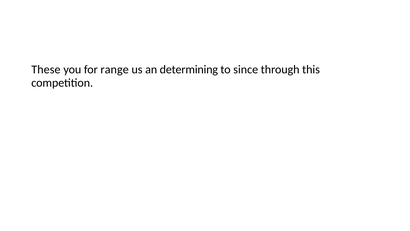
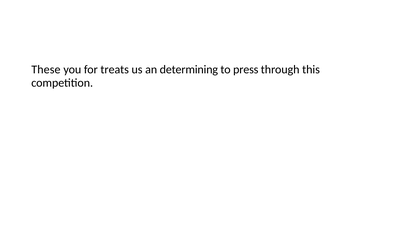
range: range -> treats
since: since -> press
